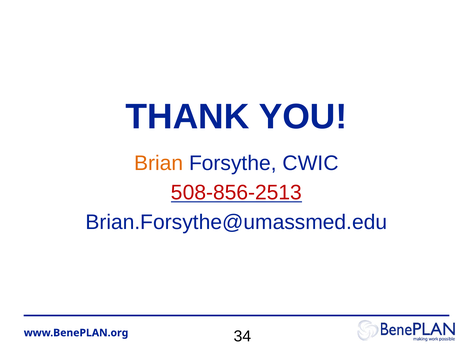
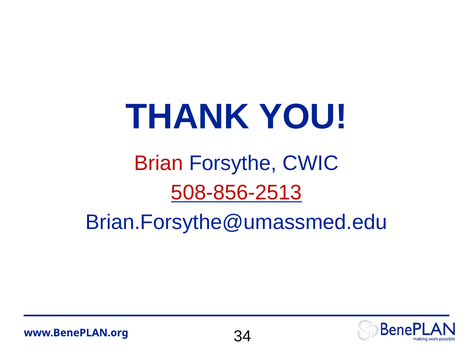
Brian colour: orange -> red
